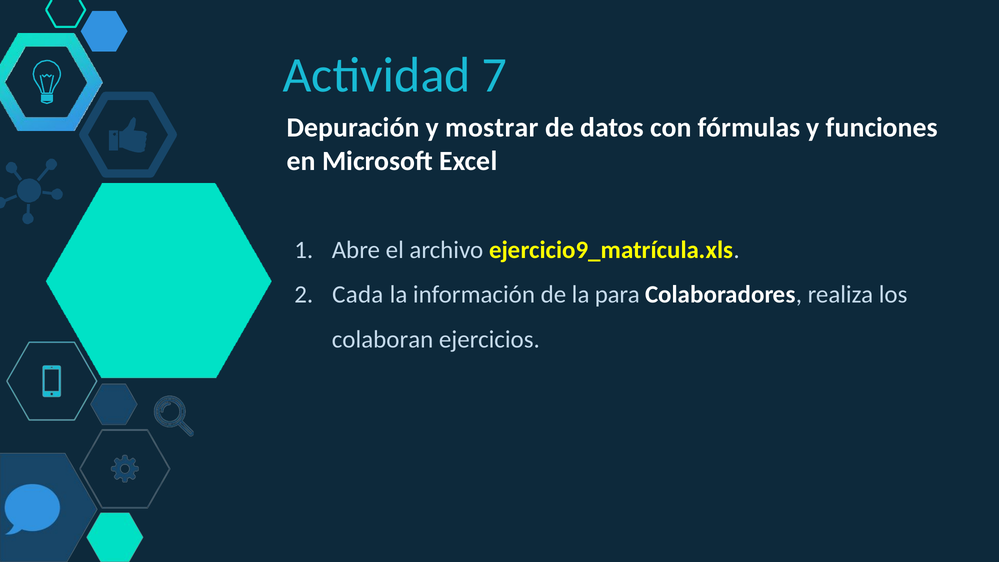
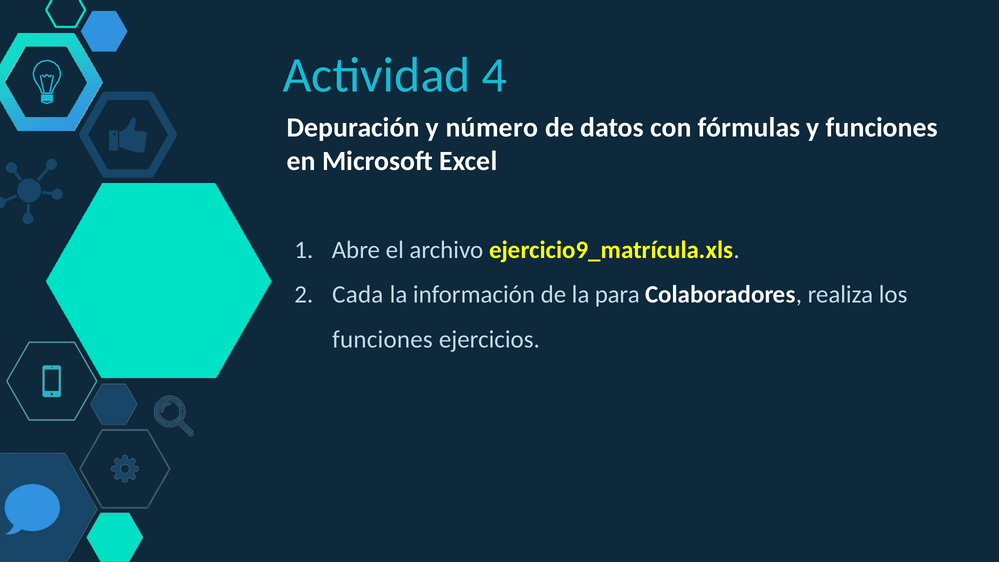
7: 7 -> 4
mostrar: mostrar -> número
colaboran at (383, 340): colaboran -> funciones
